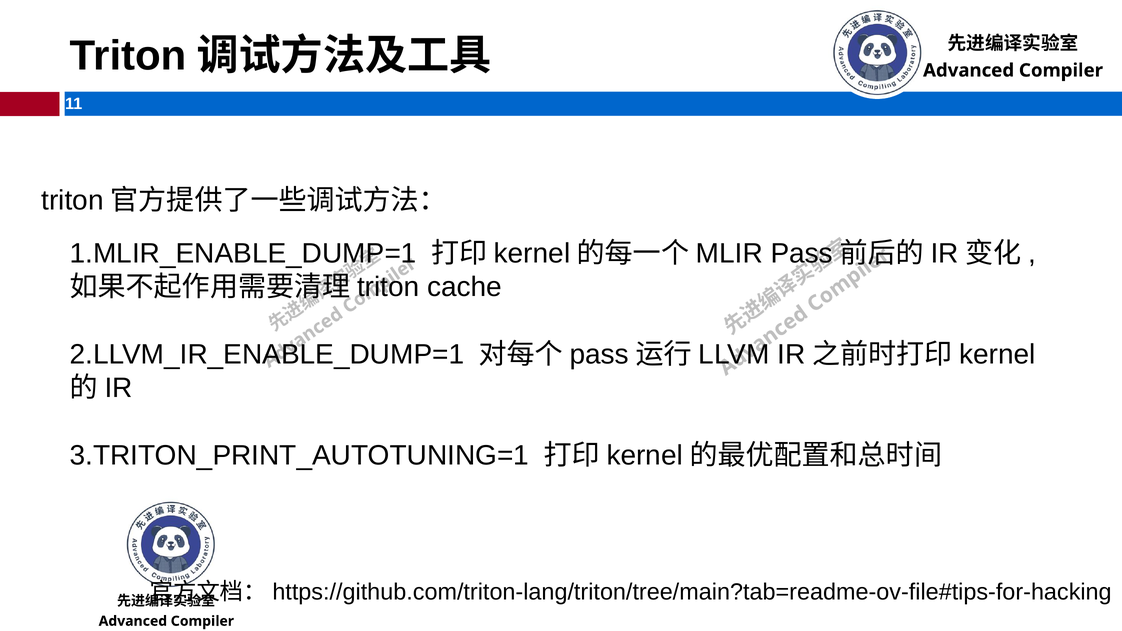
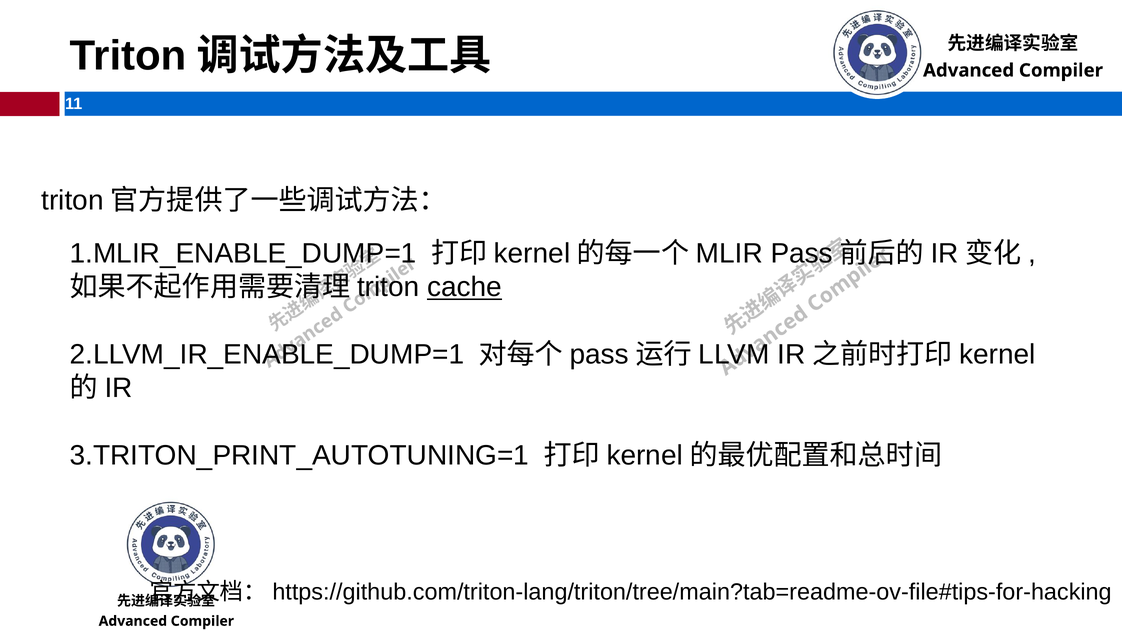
cache underline: none -> present
